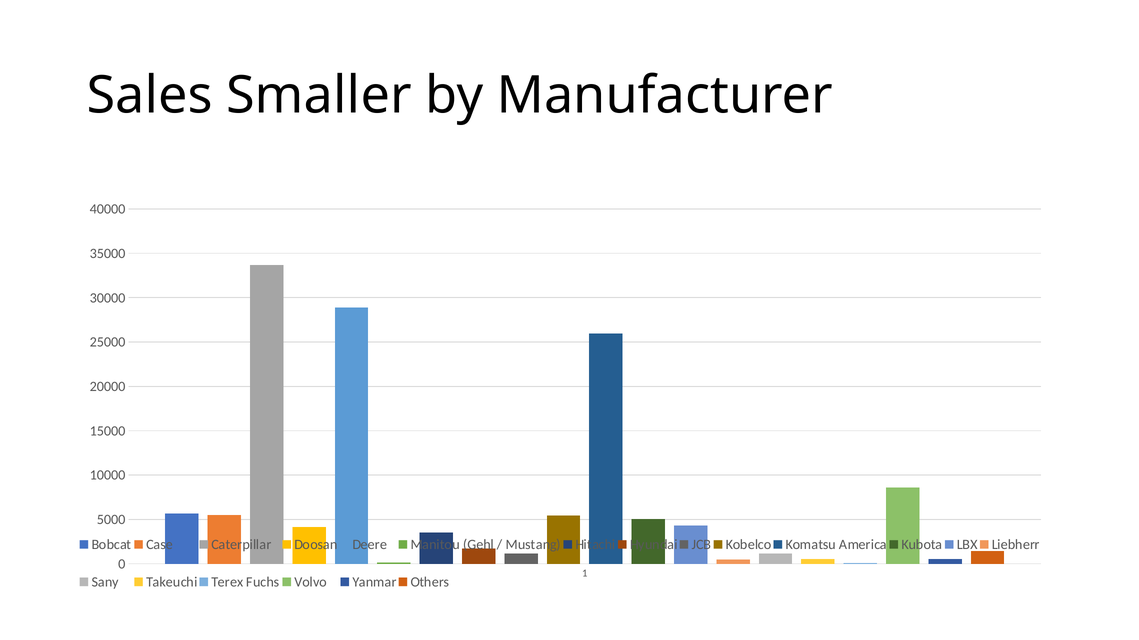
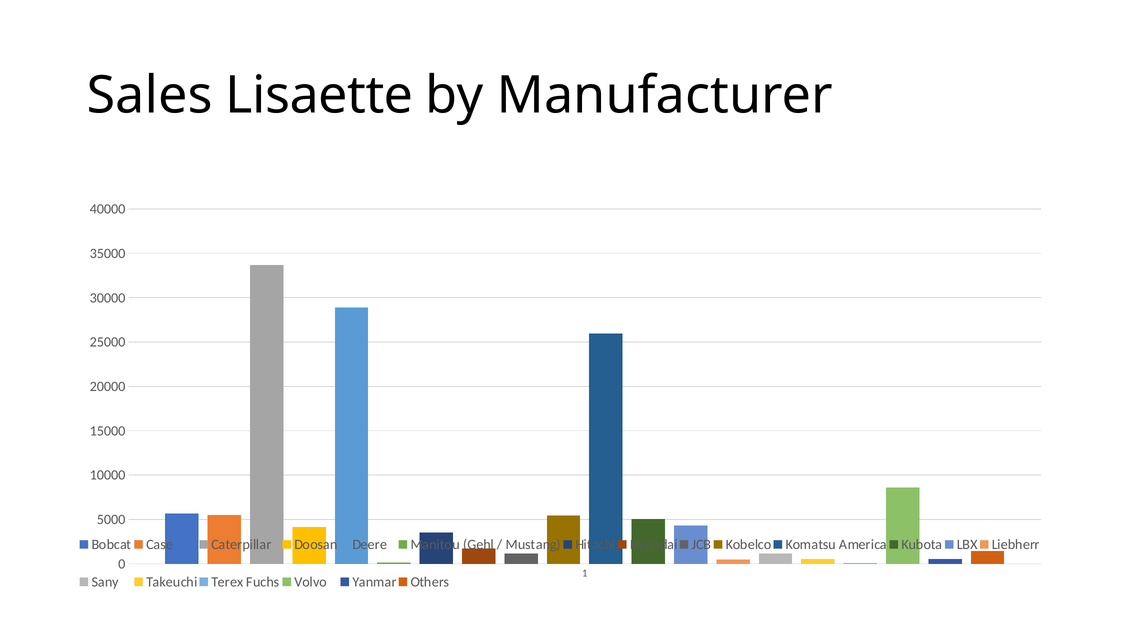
Smaller: Smaller -> Lisaette
